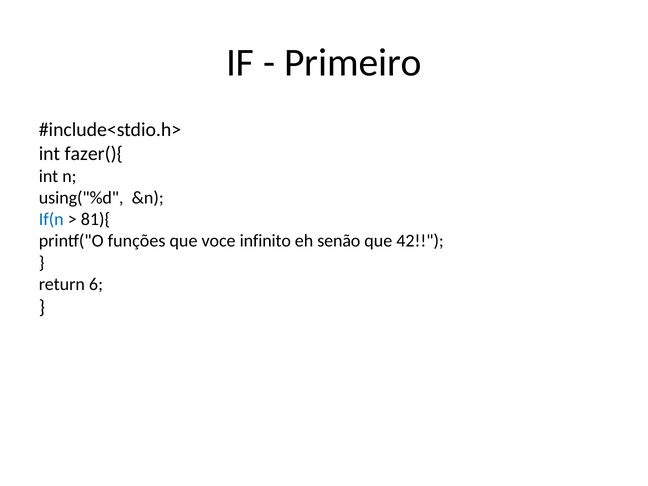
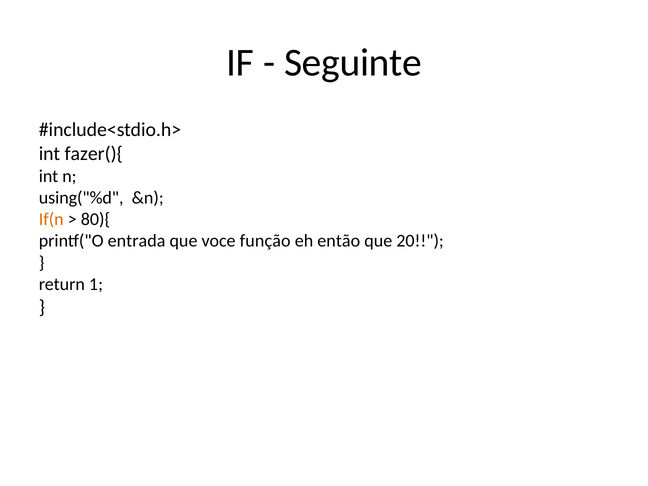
Primeiro: Primeiro -> Seguinte
If(n colour: blue -> orange
81){: 81){ -> 80){
funções: funções -> entrada
infinito: infinito -> função
senão: senão -> então
42: 42 -> 20
6: 6 -> 1
